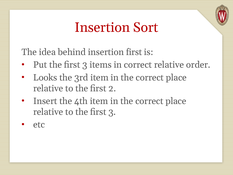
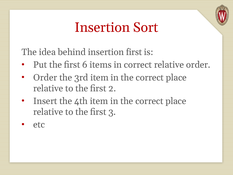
Put the first 3: 3 -> 6
Looks at (45, 77): Looks -> Order
